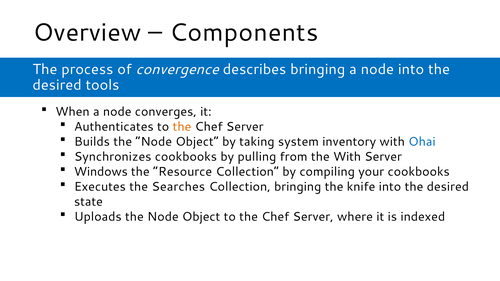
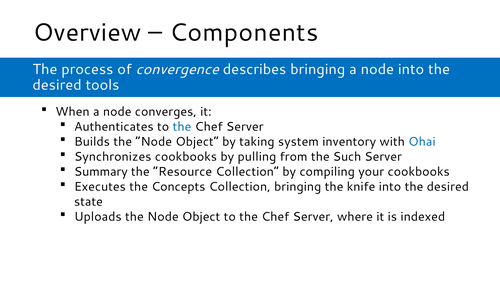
the at (182, 127) colour: orange -> blue
the With: With -> Such
Windows: Windows -> Summary
Searches: Searches -> Concepts
